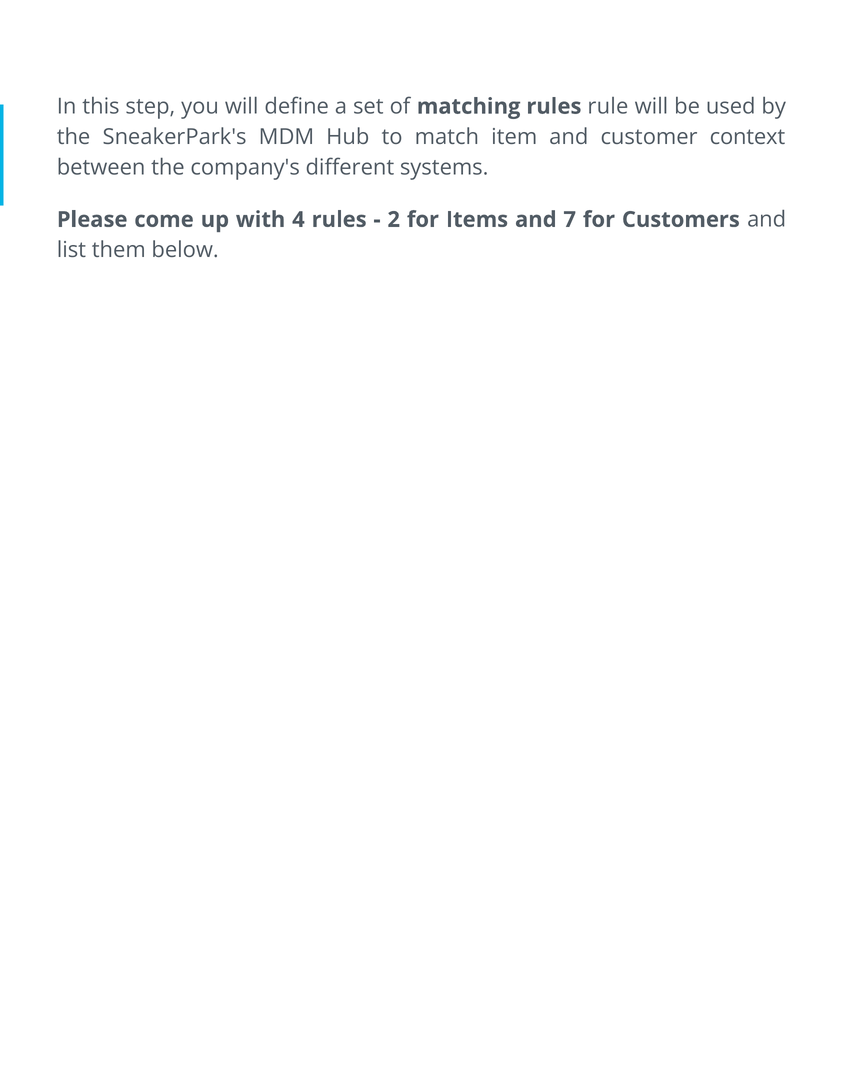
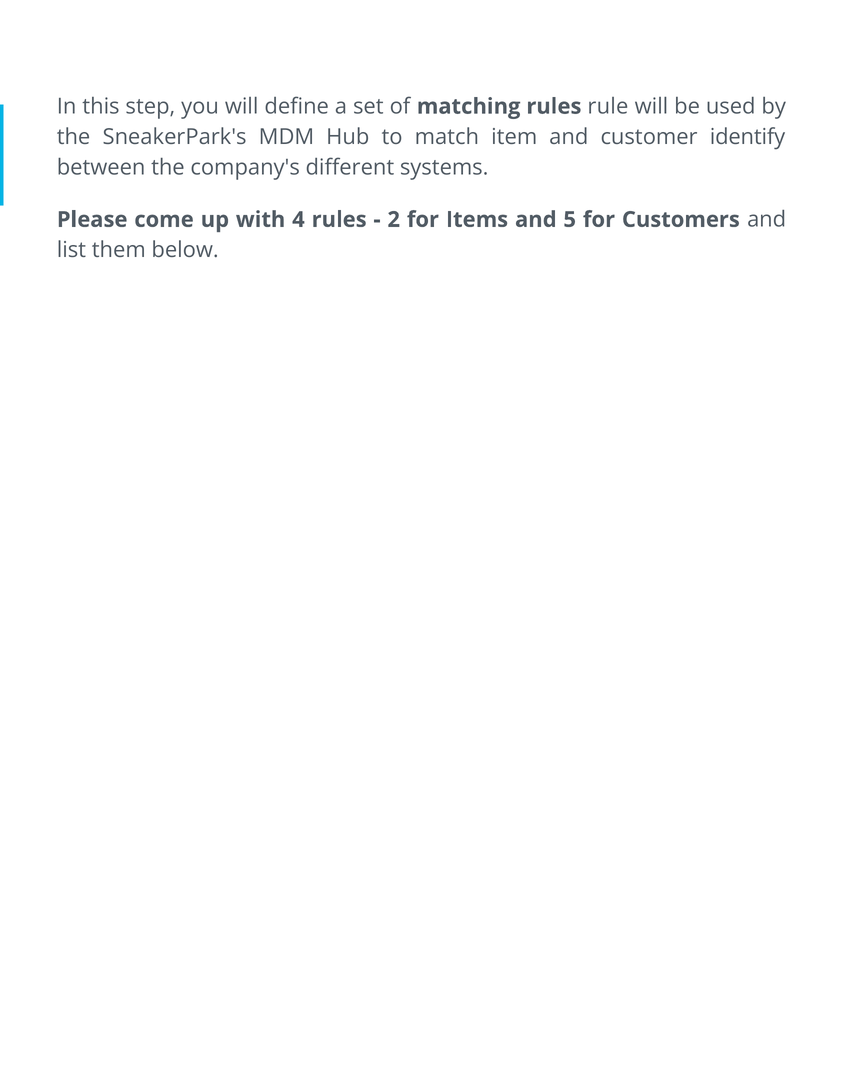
context: context -> identify
7: 7 -> 5
